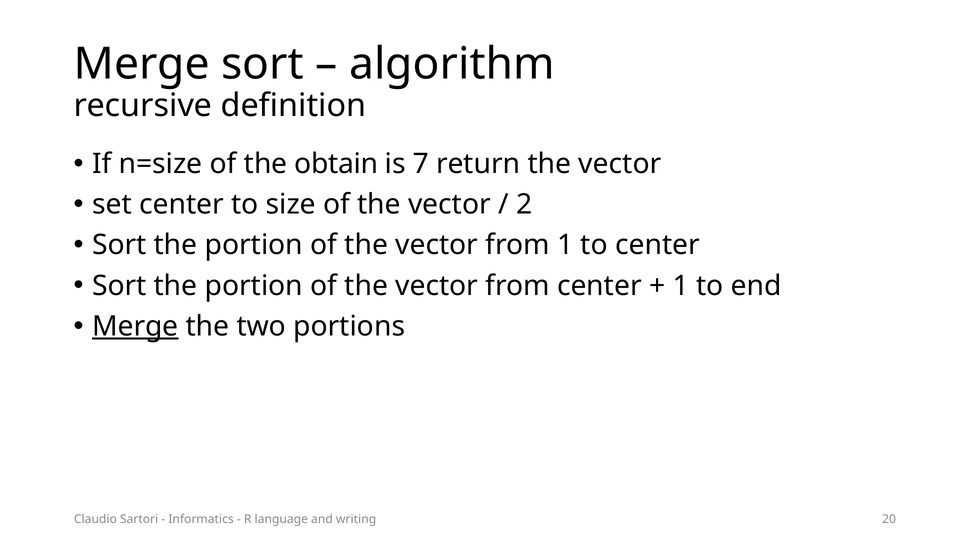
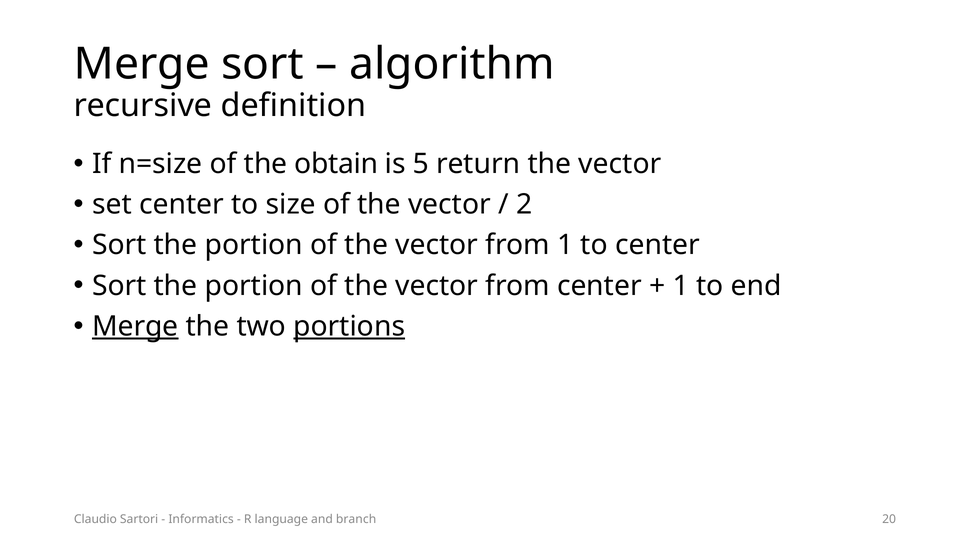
7: 7 -> 5
portions underline: none -> present
writing: writing -> branch
